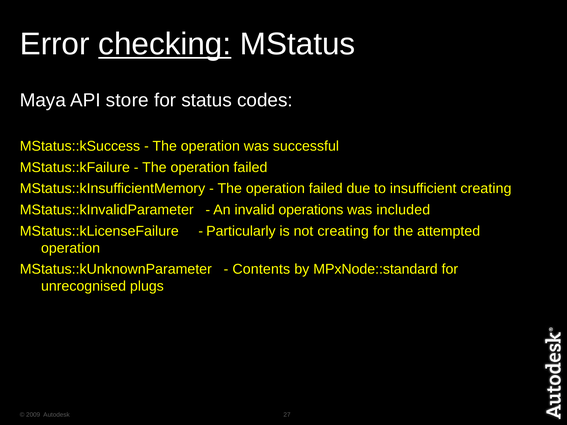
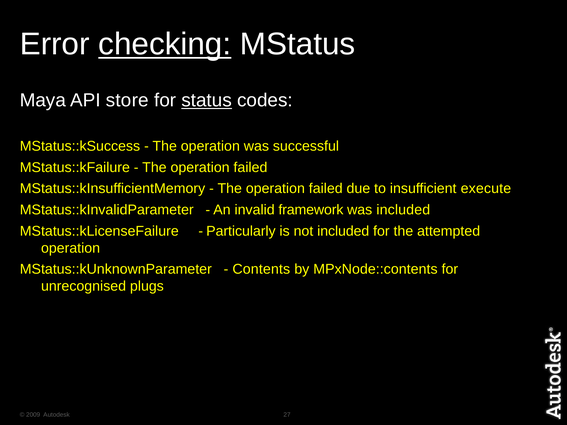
status underline: none -> present
insufficient creating: creating -> execute
operations: operations -> framework
not creating: creating -> included
MPxNode::standard: MPxNode::standard -> MPxNode::contents
